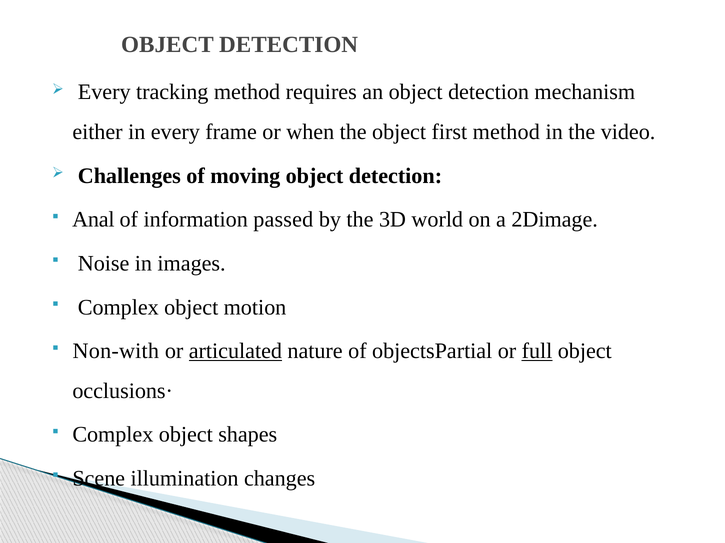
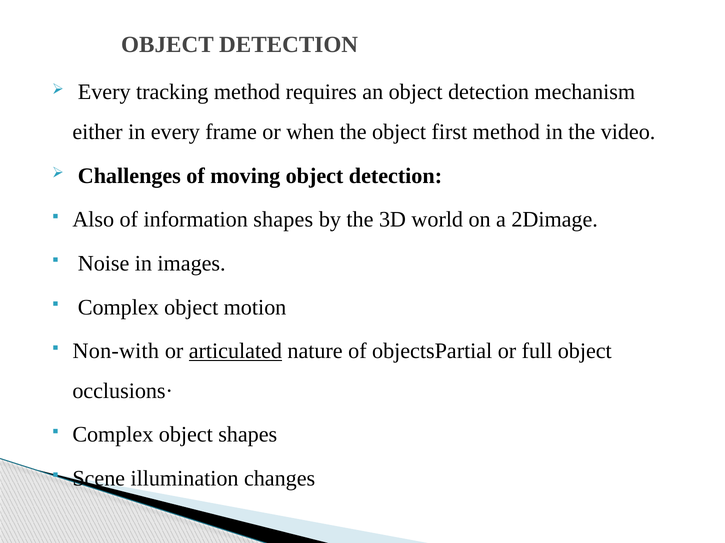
Anal: Anal -> Also
information passed: passed -> shapes
full underline: present -> none
